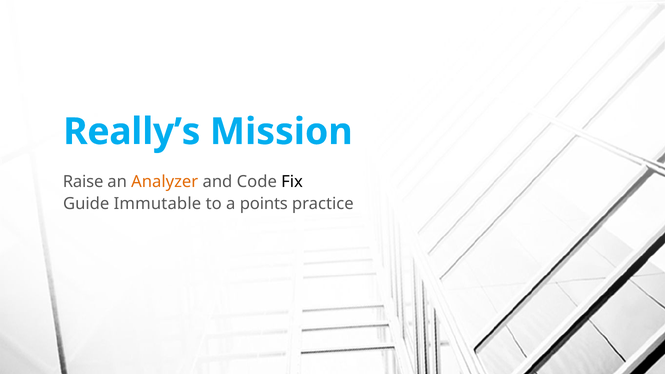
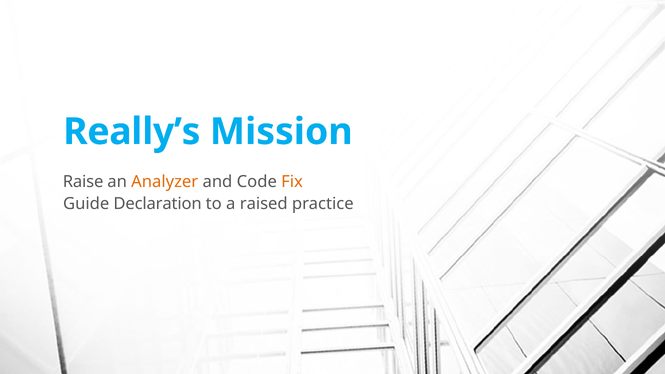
Fix colour: black -> orange
Immutable: Immutable -> Declaration
points: points -> raised
